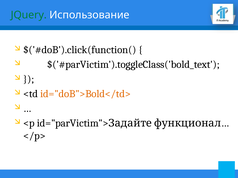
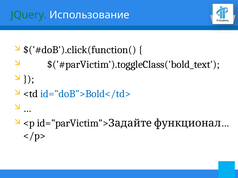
id="doB">Bold</td> colour: orange -> blue
